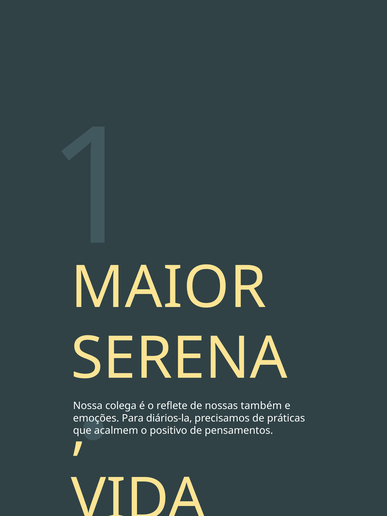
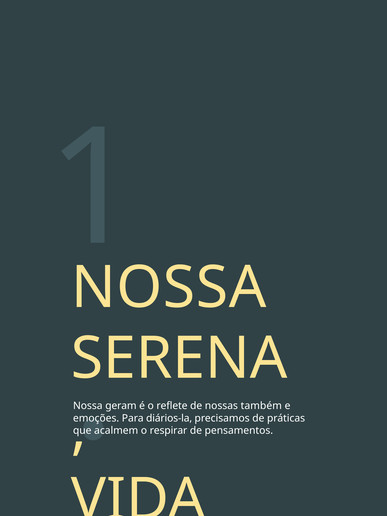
MAIOR at (169, 288): MAIOR -> NOSSA
colega: colega -> geram
positivo: positivo -> respirar
